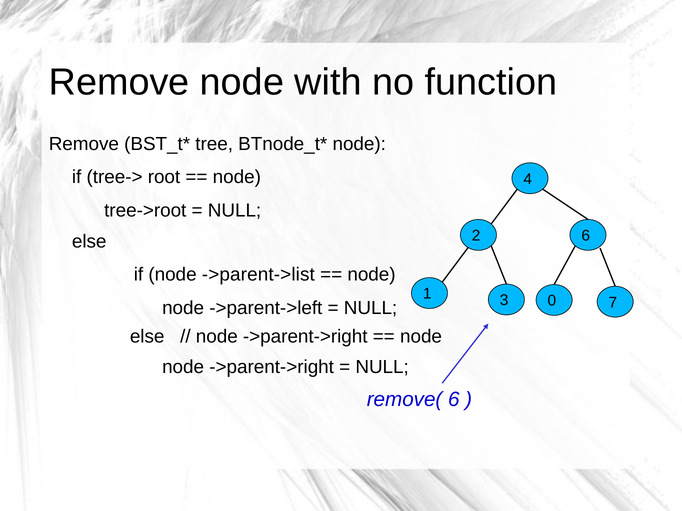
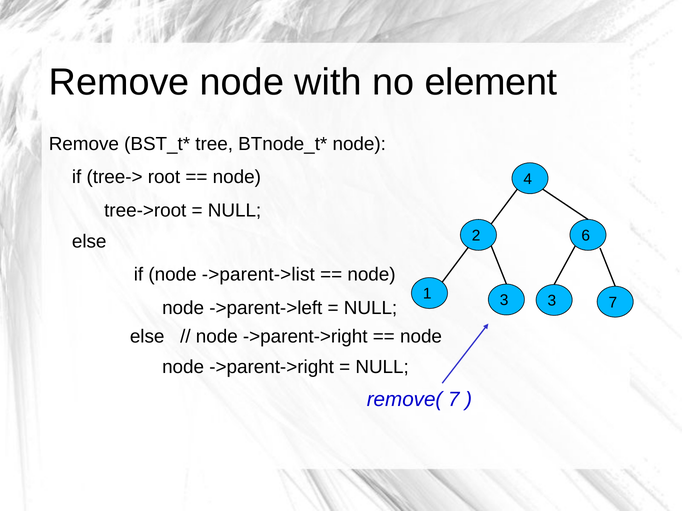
function: function -> element
3 0: 0 -> 3
remove( 6: 6 -> 7
